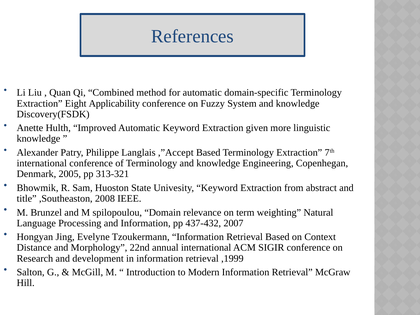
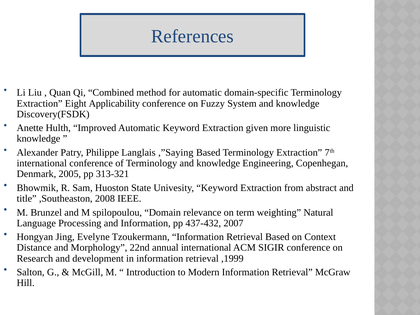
,”Accept: ,”Accept -> ,”Saying
